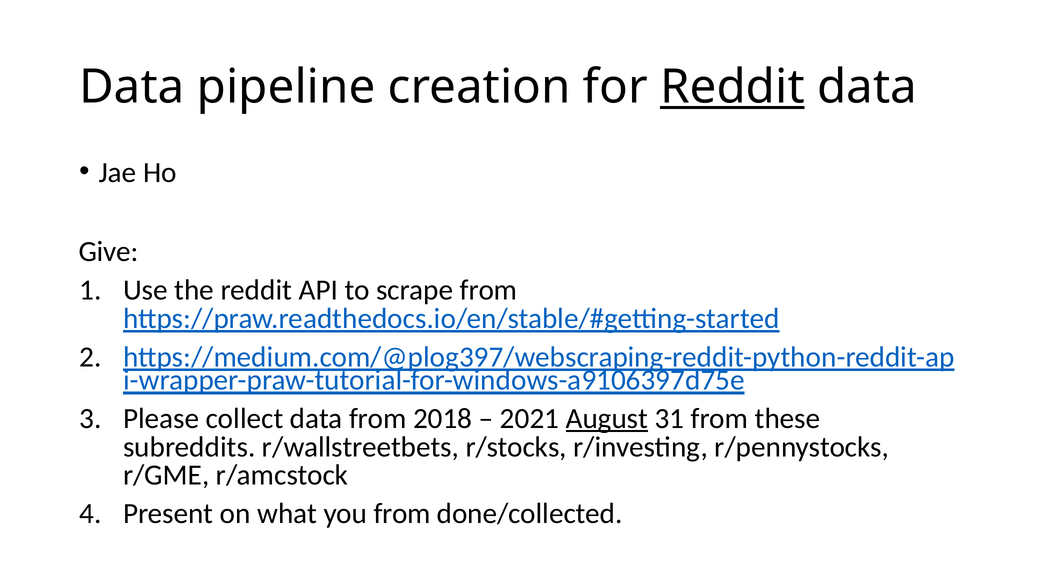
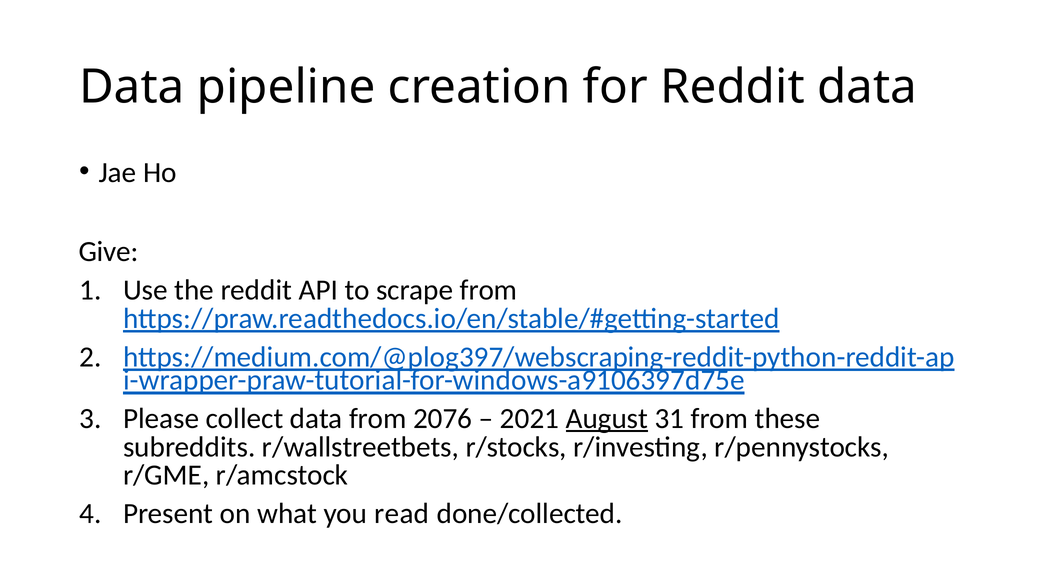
Reddit at (732, 87) underline: present -> none
2018: 2018 -> 2076
you from: from -> read
